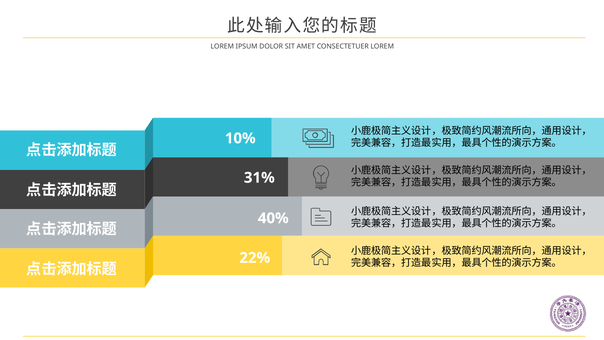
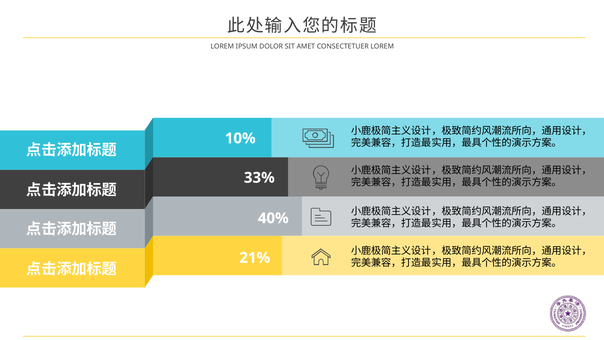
31%: 31% -> 33%
22%: 22% -> 21%
